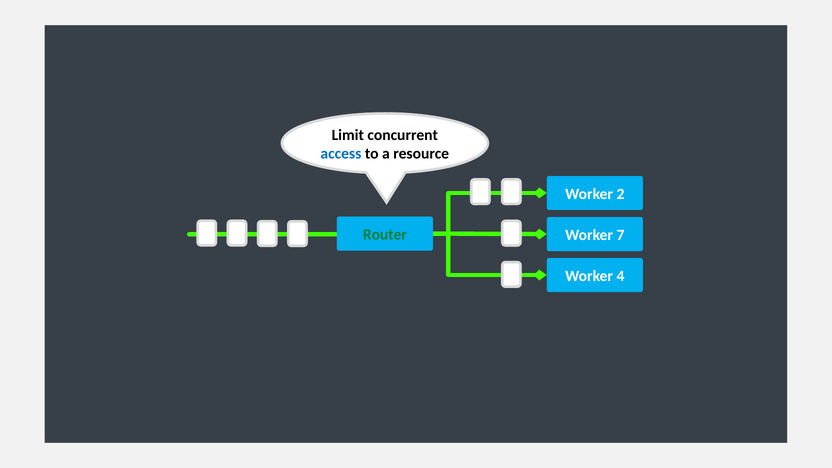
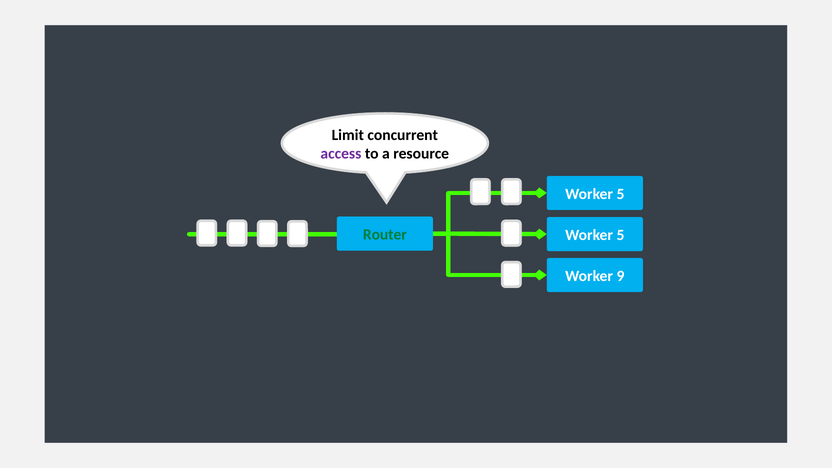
access colour: blue -> purple
2 at (620, 194): 2 -> 5
7 at (620, 235): 7 -> 5
Worker 4: 4 -> 9
